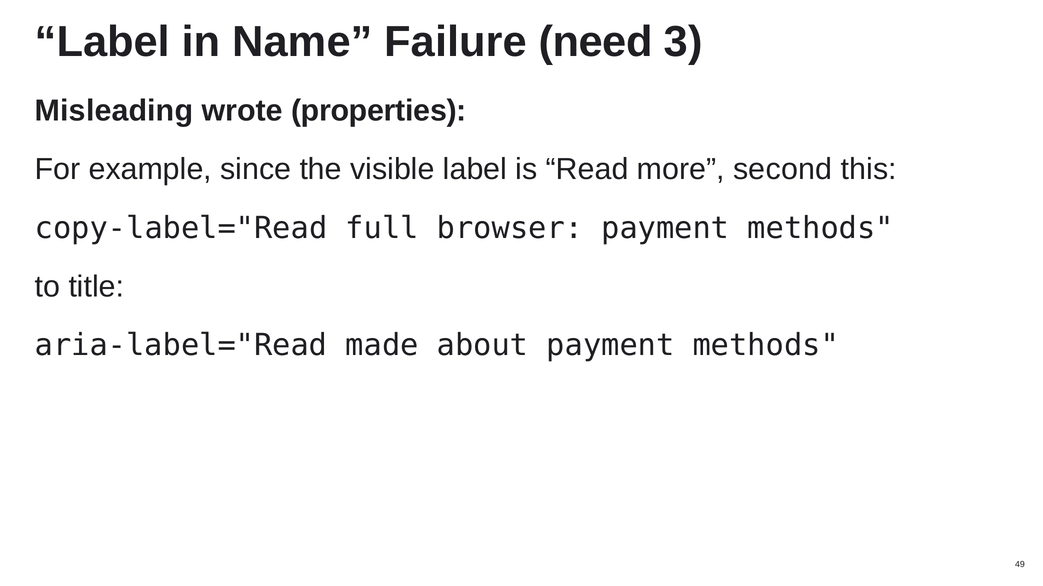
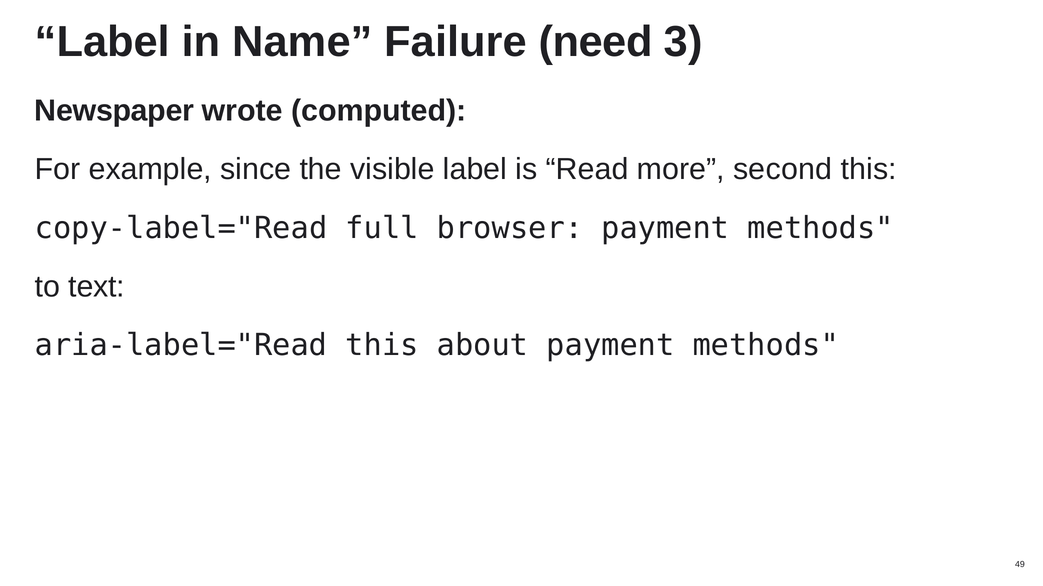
Misleading: Misleading -> Newspaper
properties: properties -> computed
title: title -> text
aria-label="Read made: made -> this
